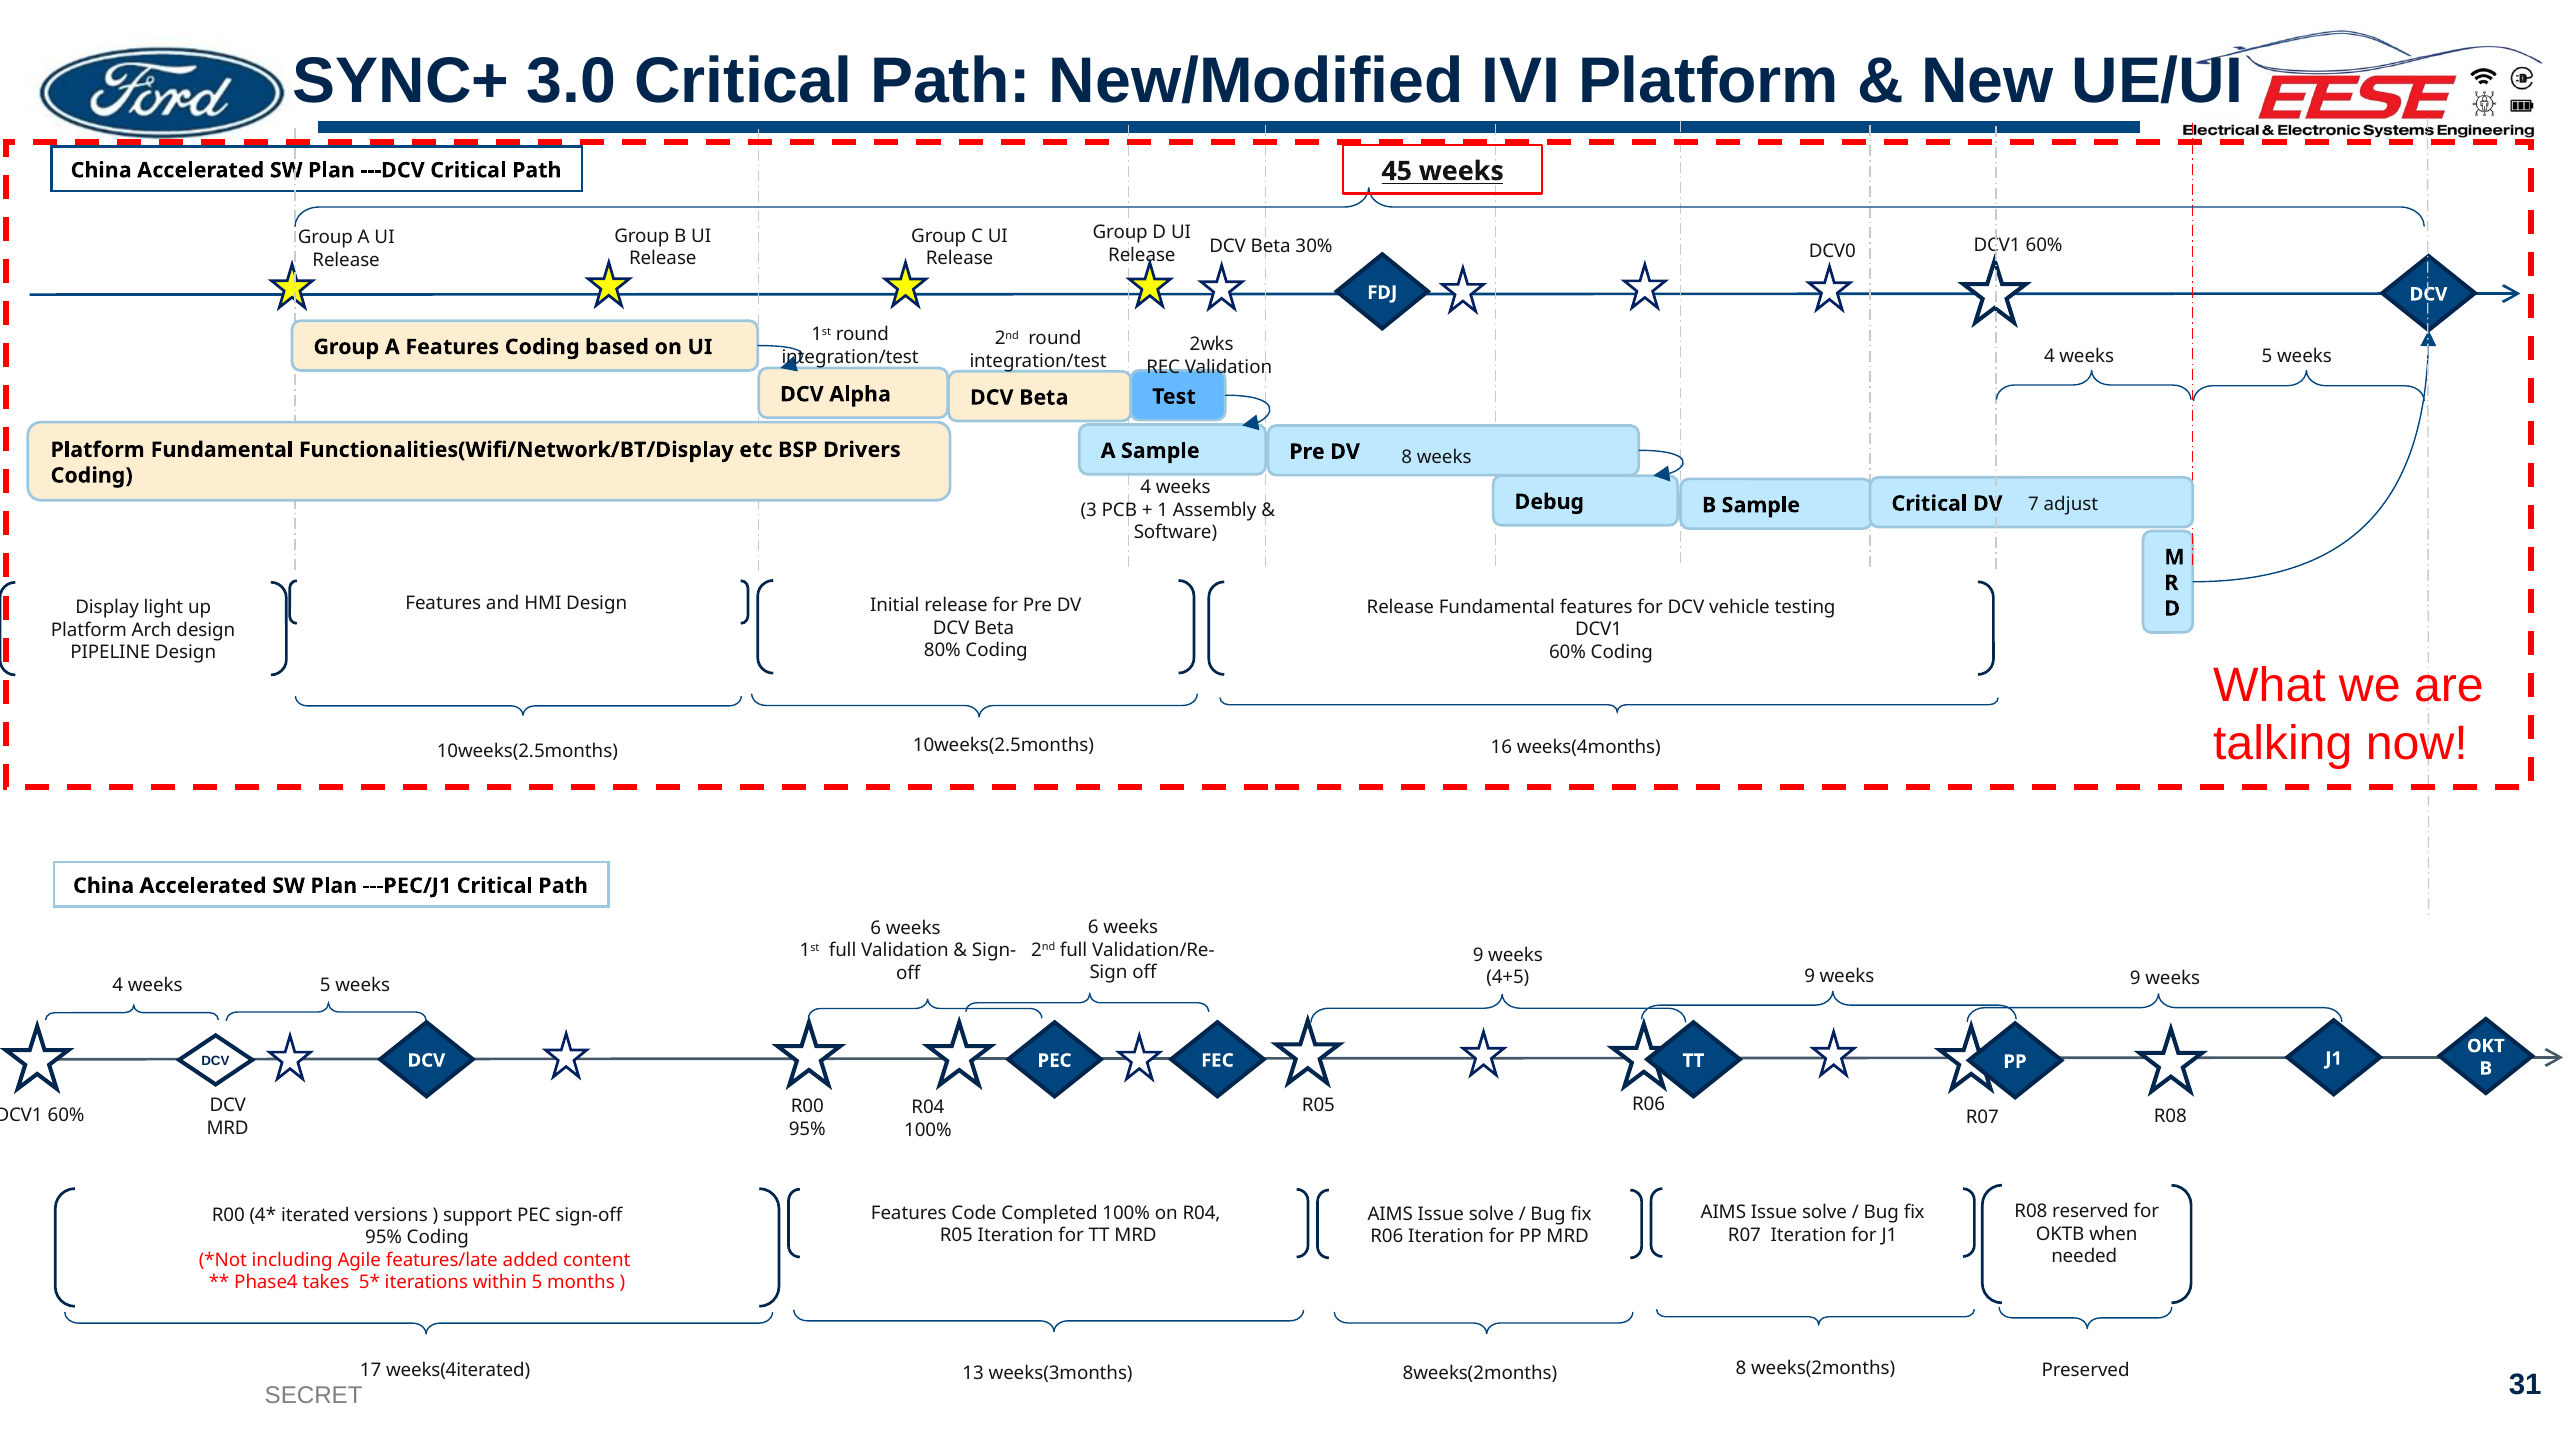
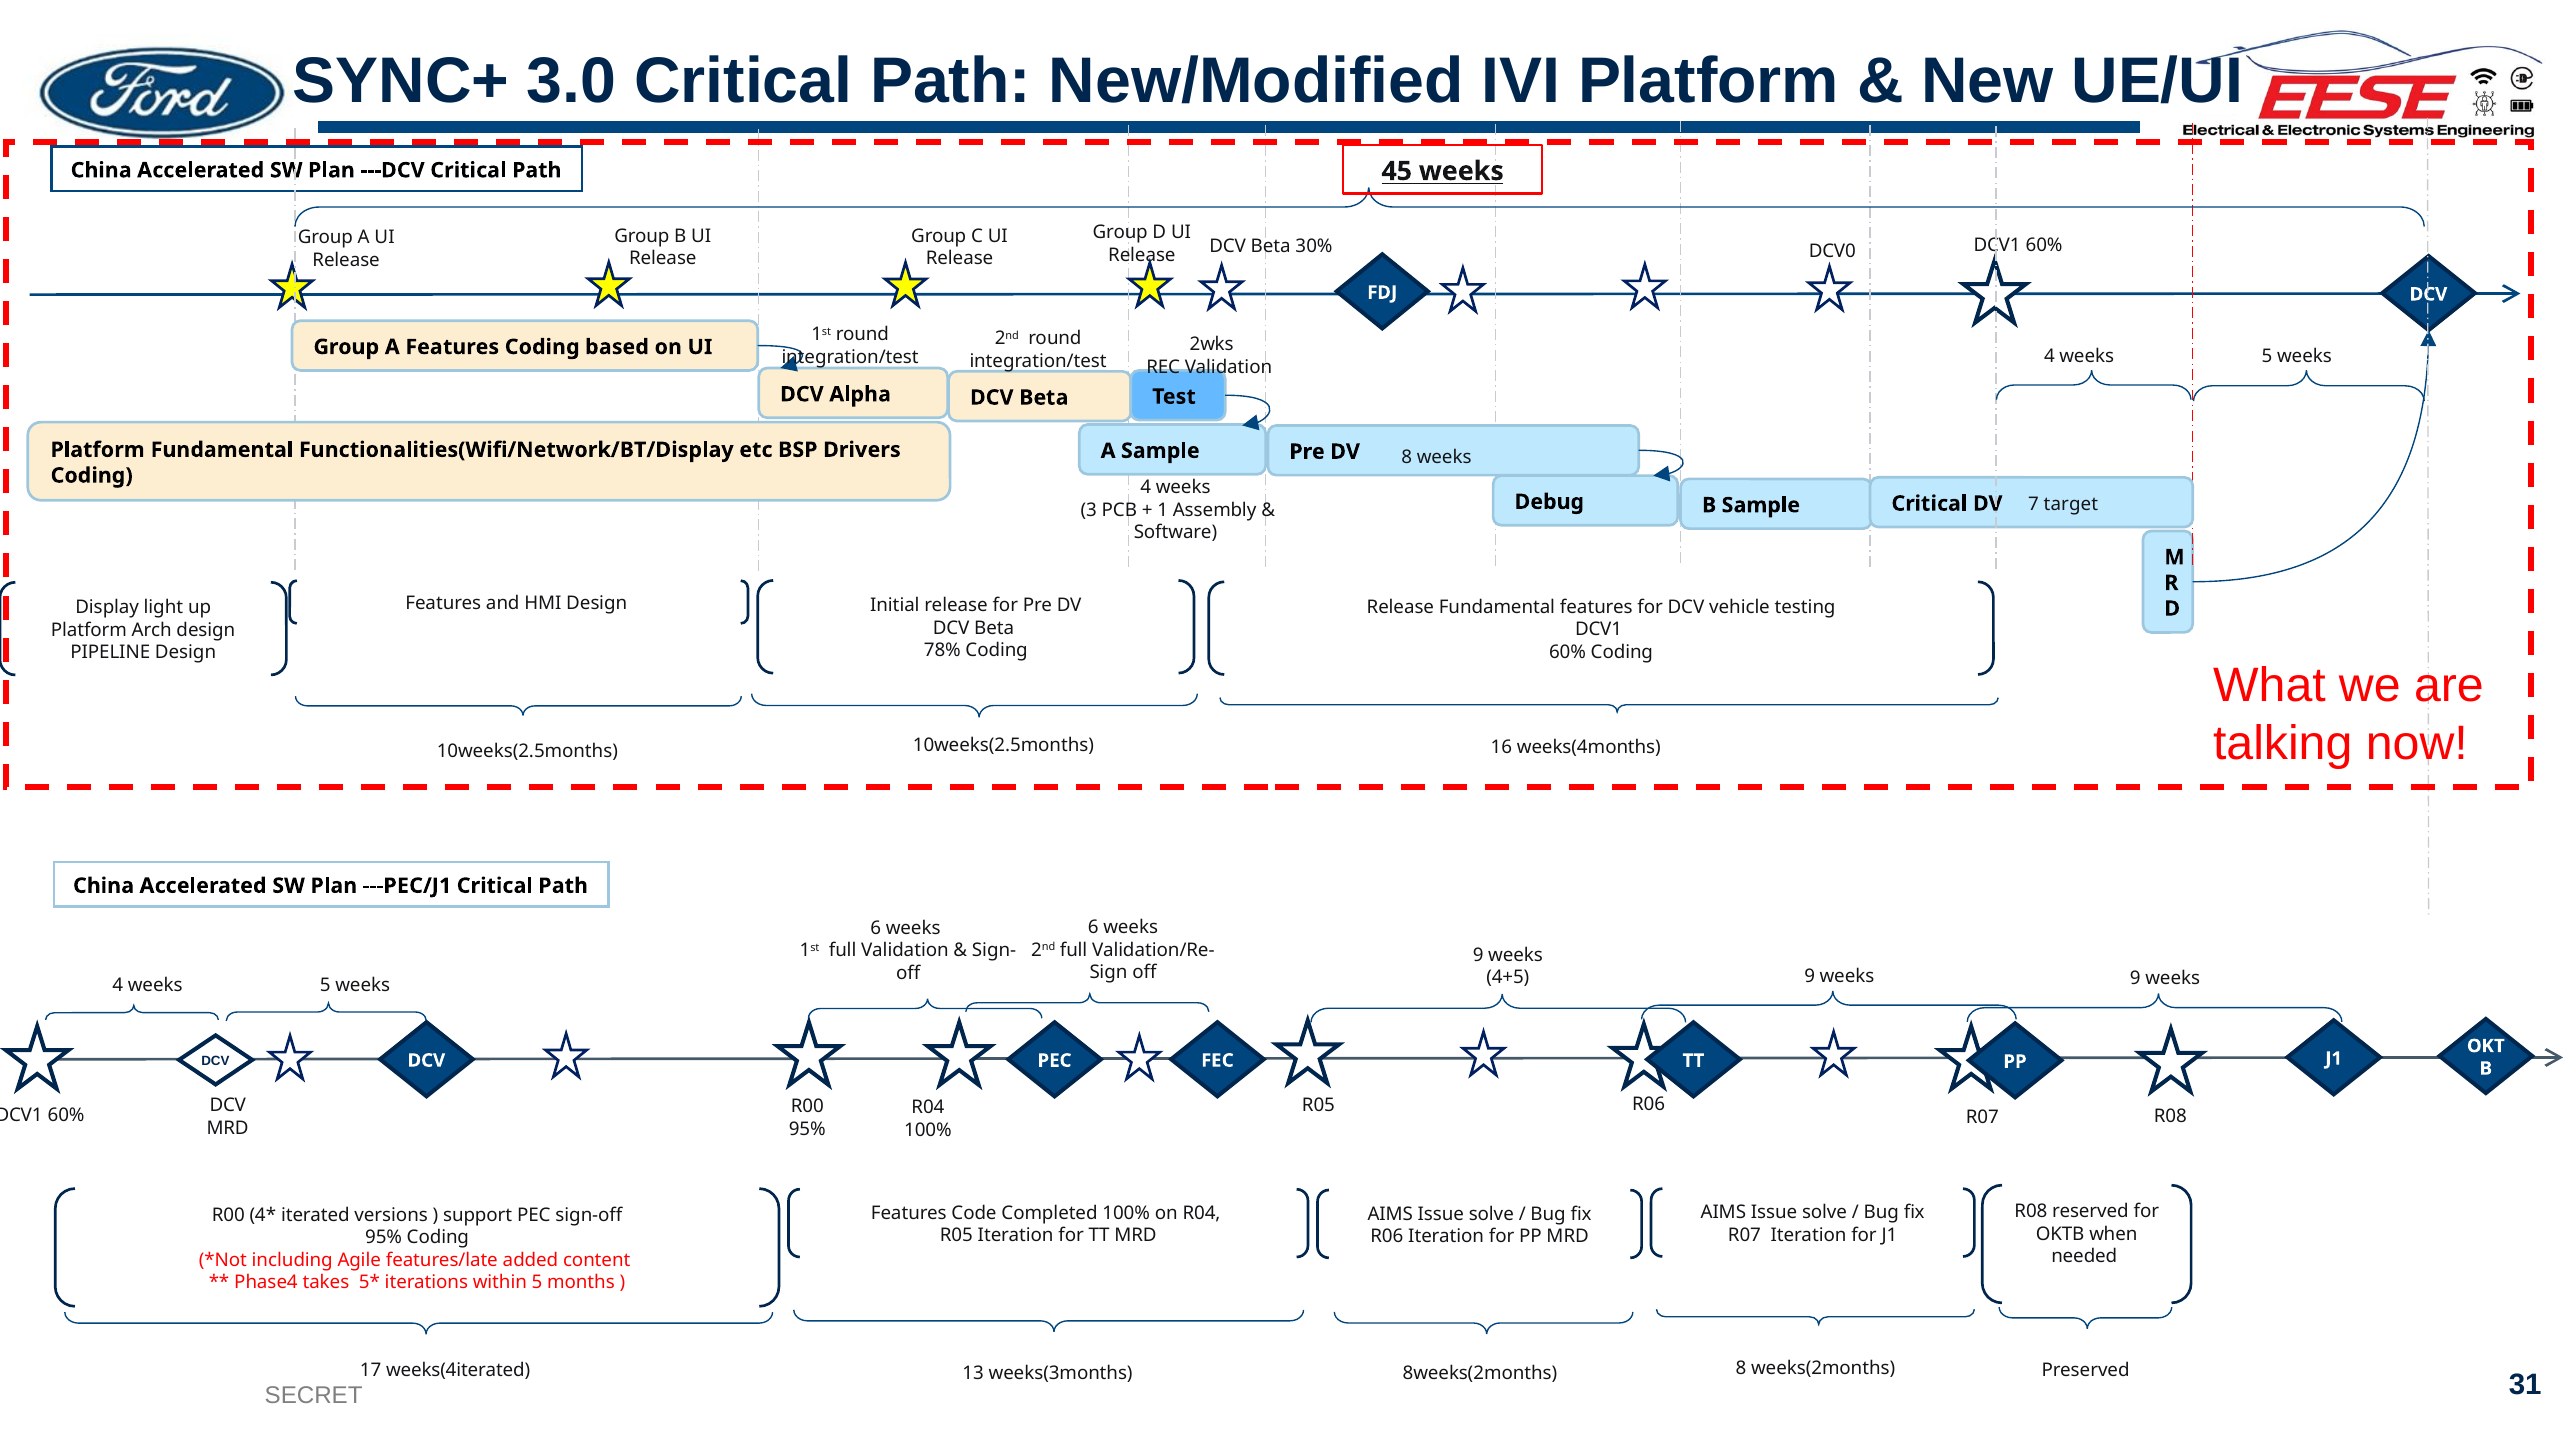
adjust: adjust -> target
80%: 80% -> 78%
